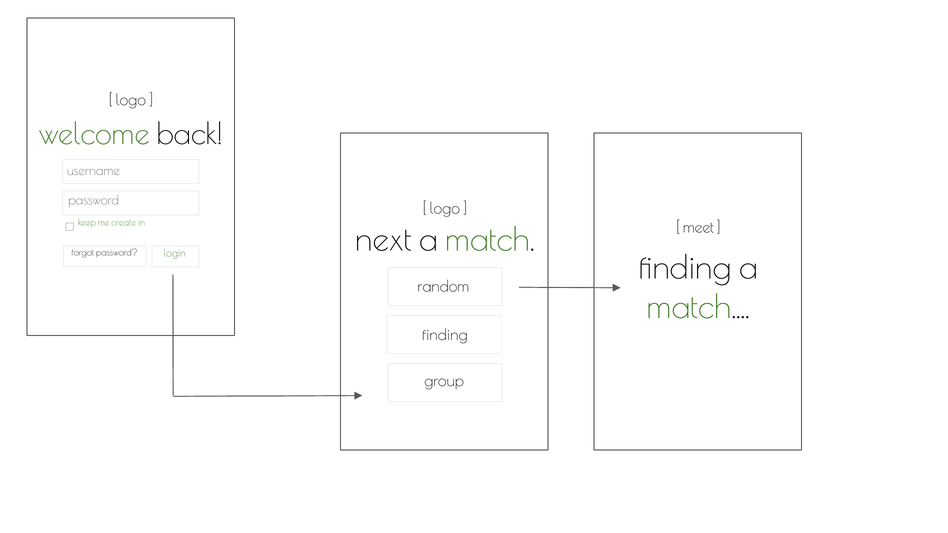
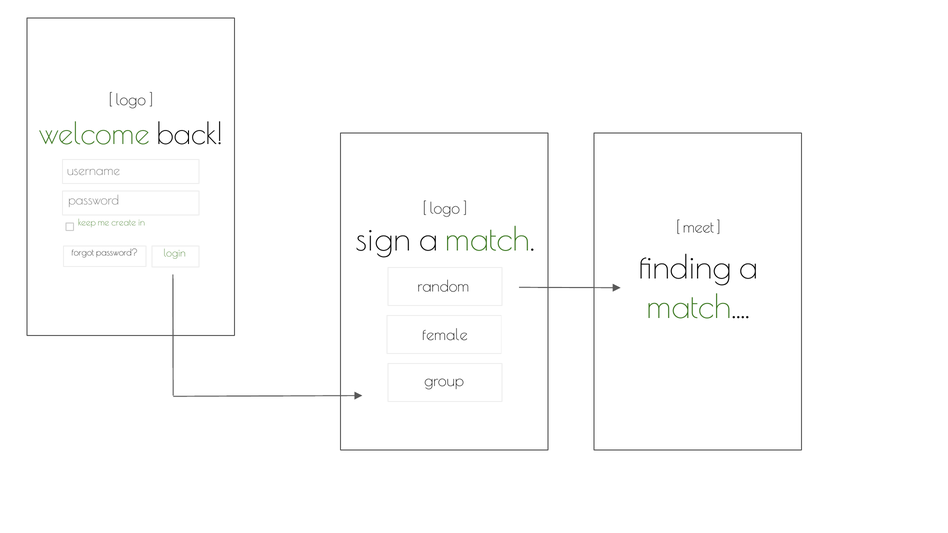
next: next -> sign
finding at (445, 335): finding -> female
